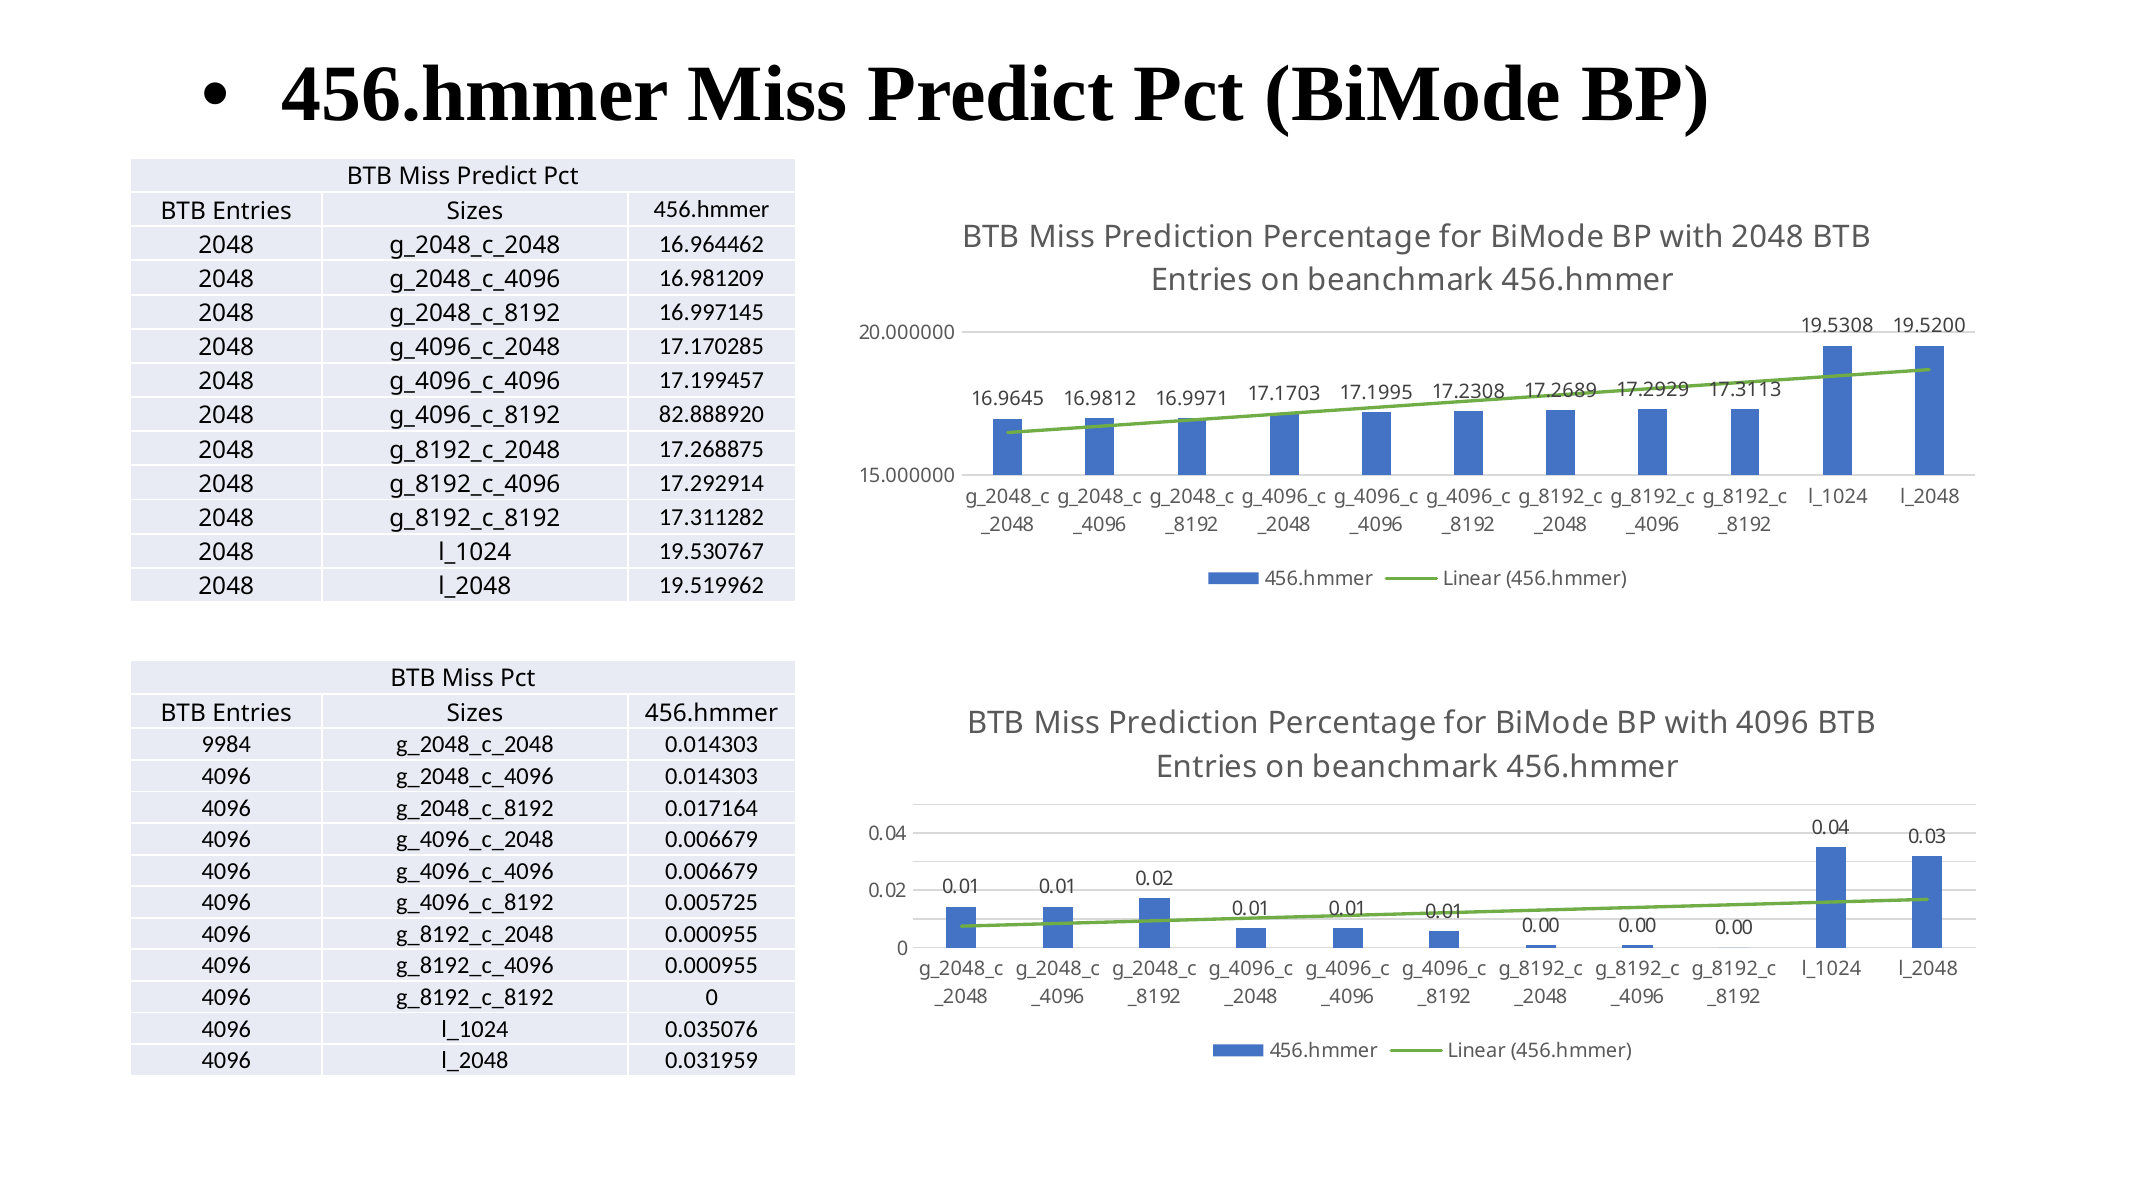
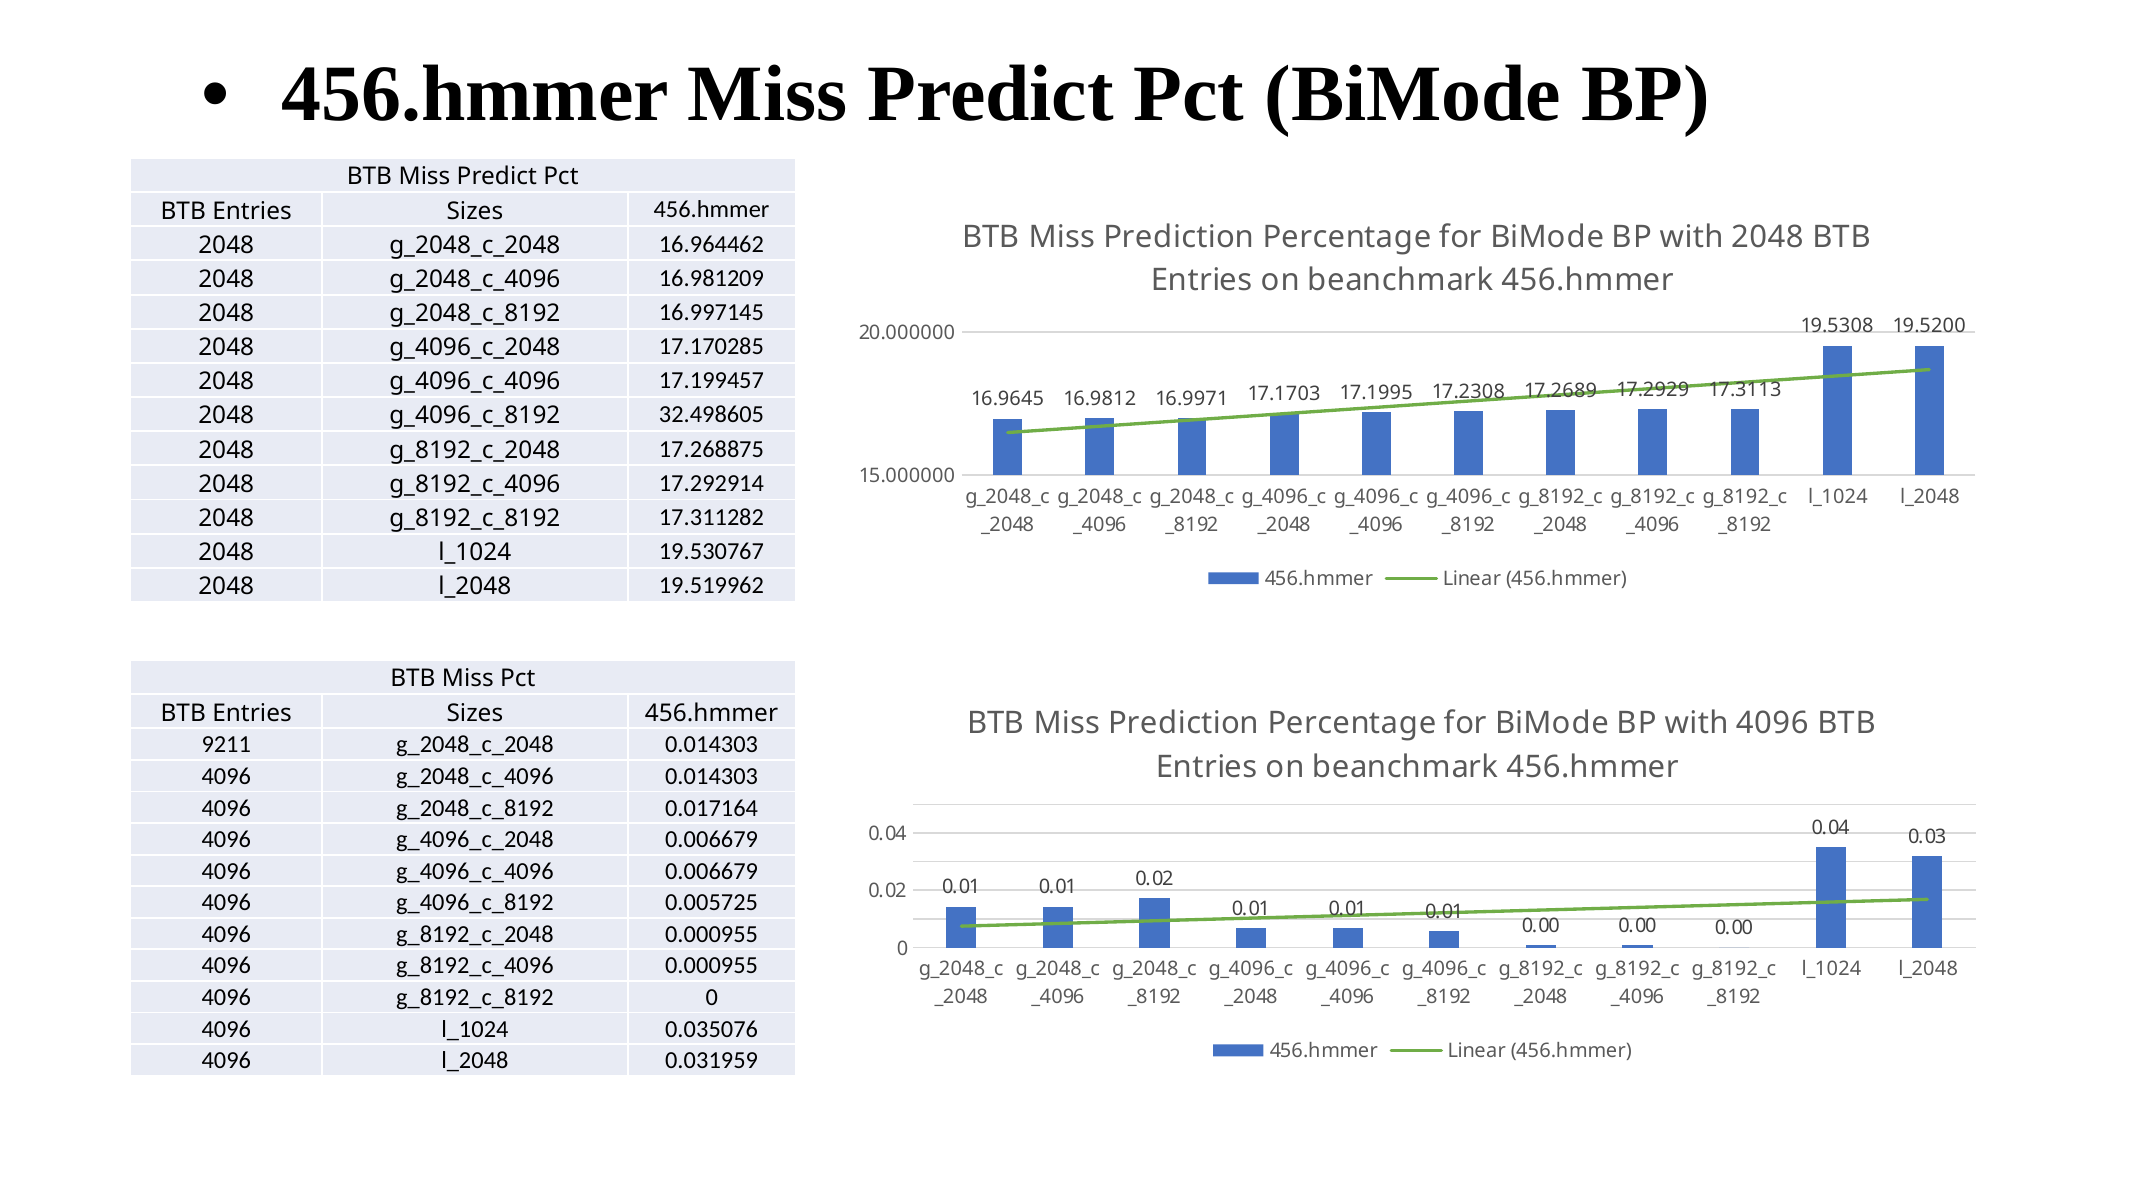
82.888920: 82.888920 -> 32.498605
9984: 9984 -> 9211
